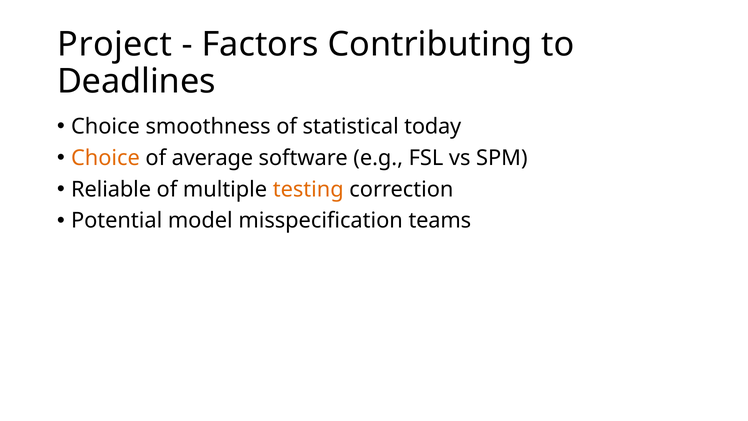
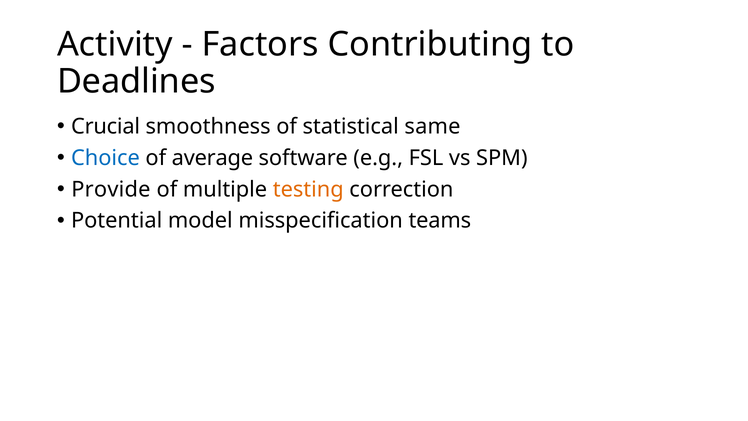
Project: Project -> Activity
Choice at (105, 126): Choice -> Crucial
today: today -> same
Choice at (105, 158) colour: orange -> blue
Reliable: Reliable -> Provide
